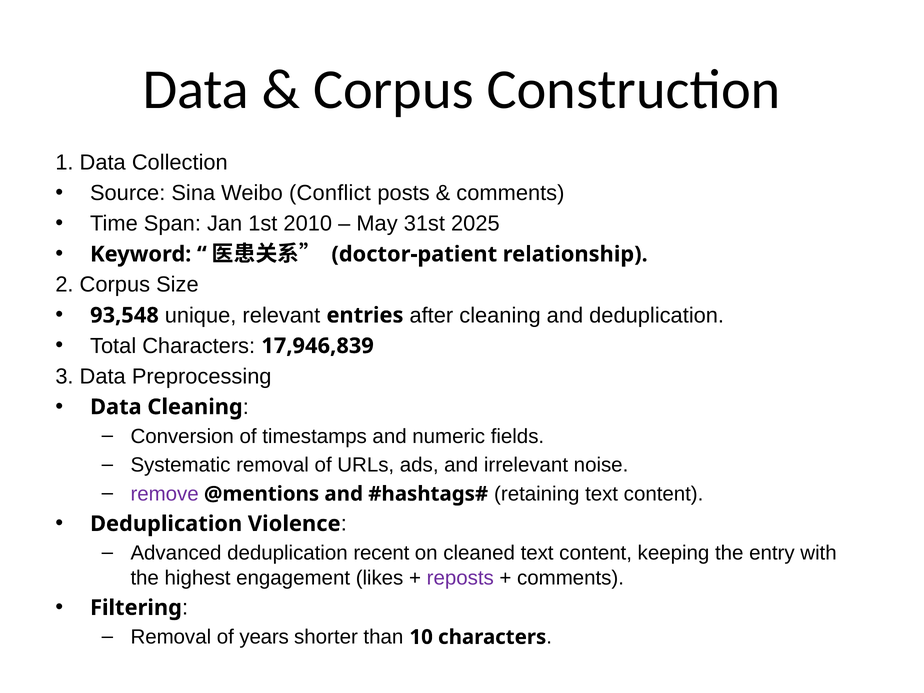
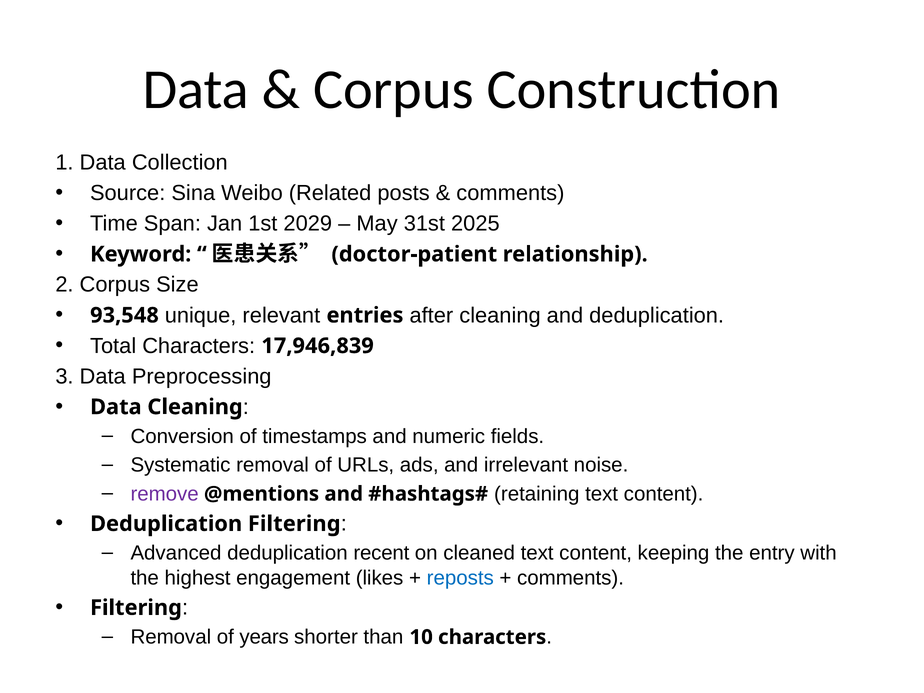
Conflict: Conflict -> Related
2010: 2010 -> 2029
Deduplication Violence: Violence -> Filtering
reposts colour: purple -> blue
